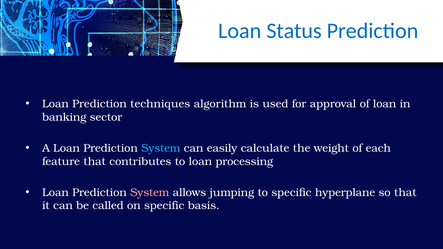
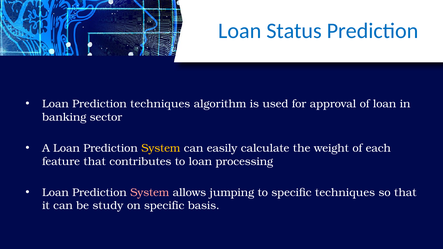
System at (161, 148) colour: light blue -> yellow
specific hyperplane: hyperplane -> techniques
called: called -> study
